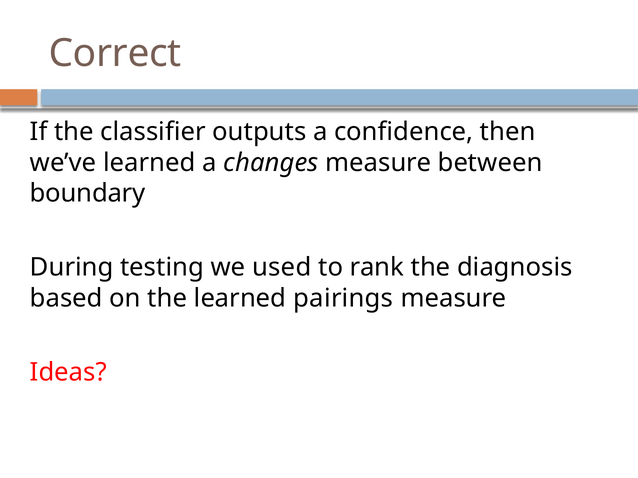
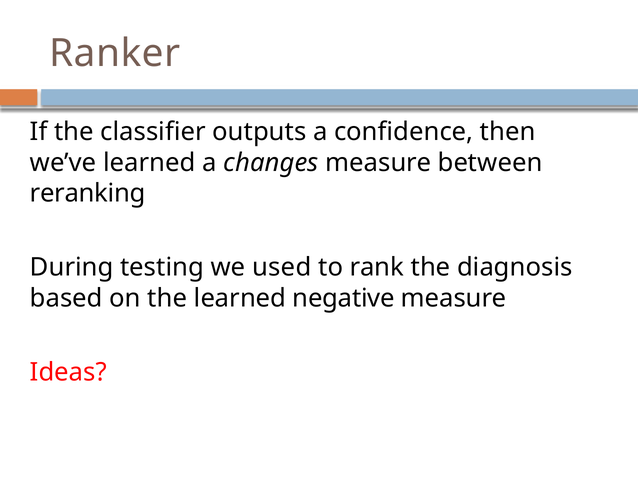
Correct: Correct -> Ranker
boundary: boundary -> reranking
pairings: pairings -> negative
